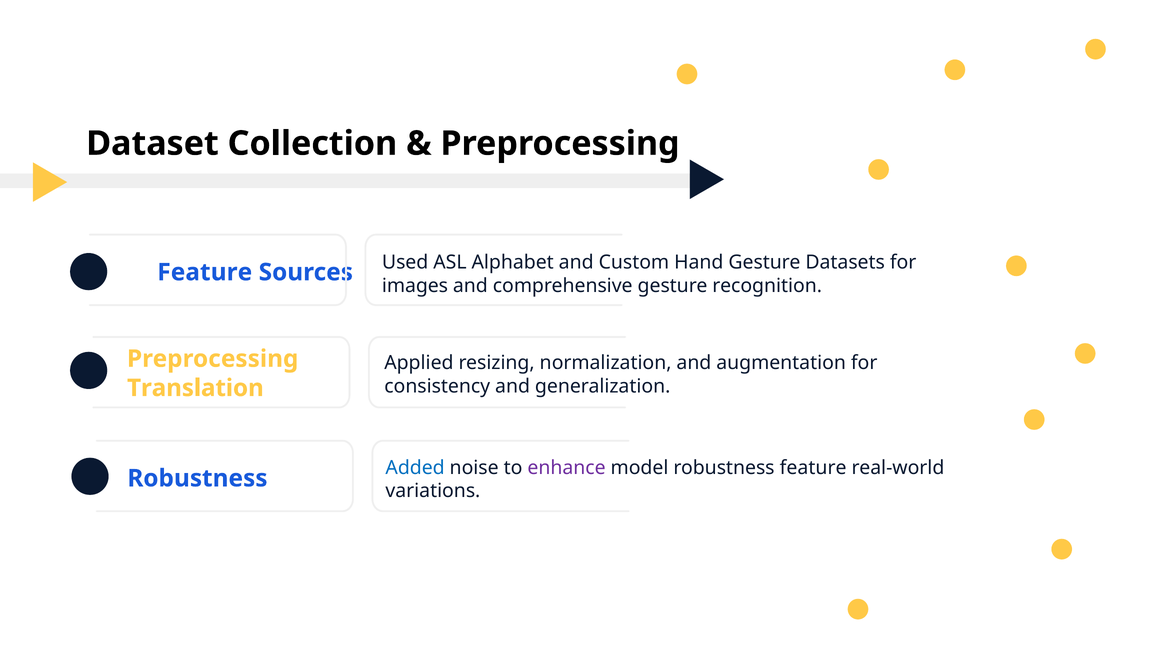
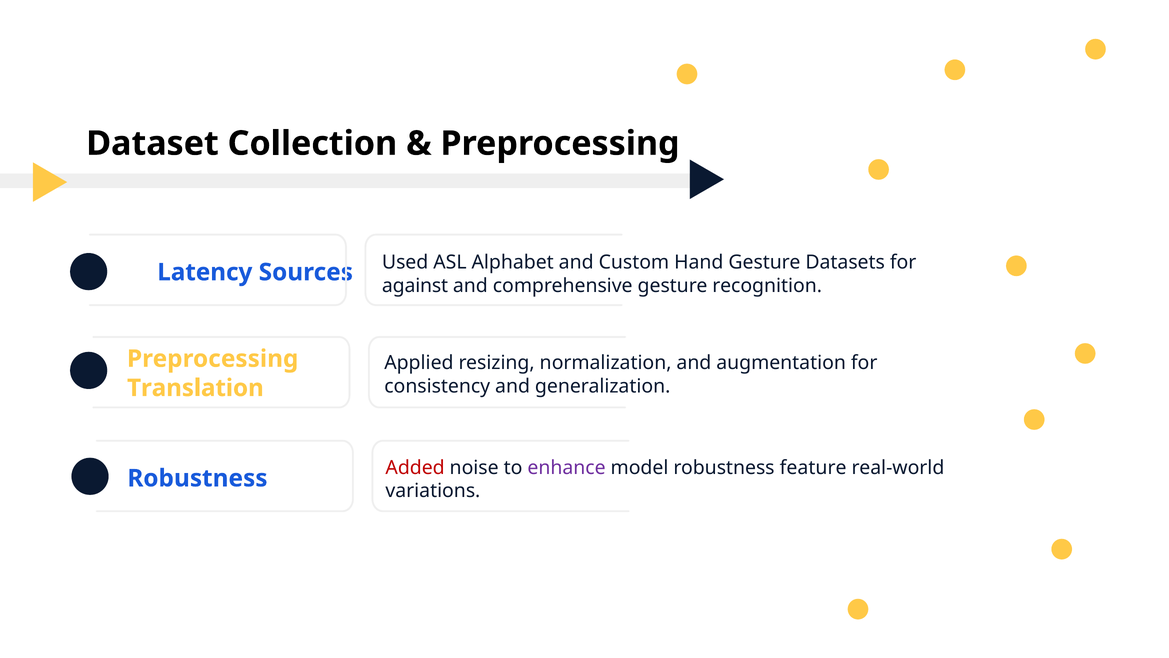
Feature at (205, 272): Feature -> Latency
images: images -> against
Added colour: blue -> red
